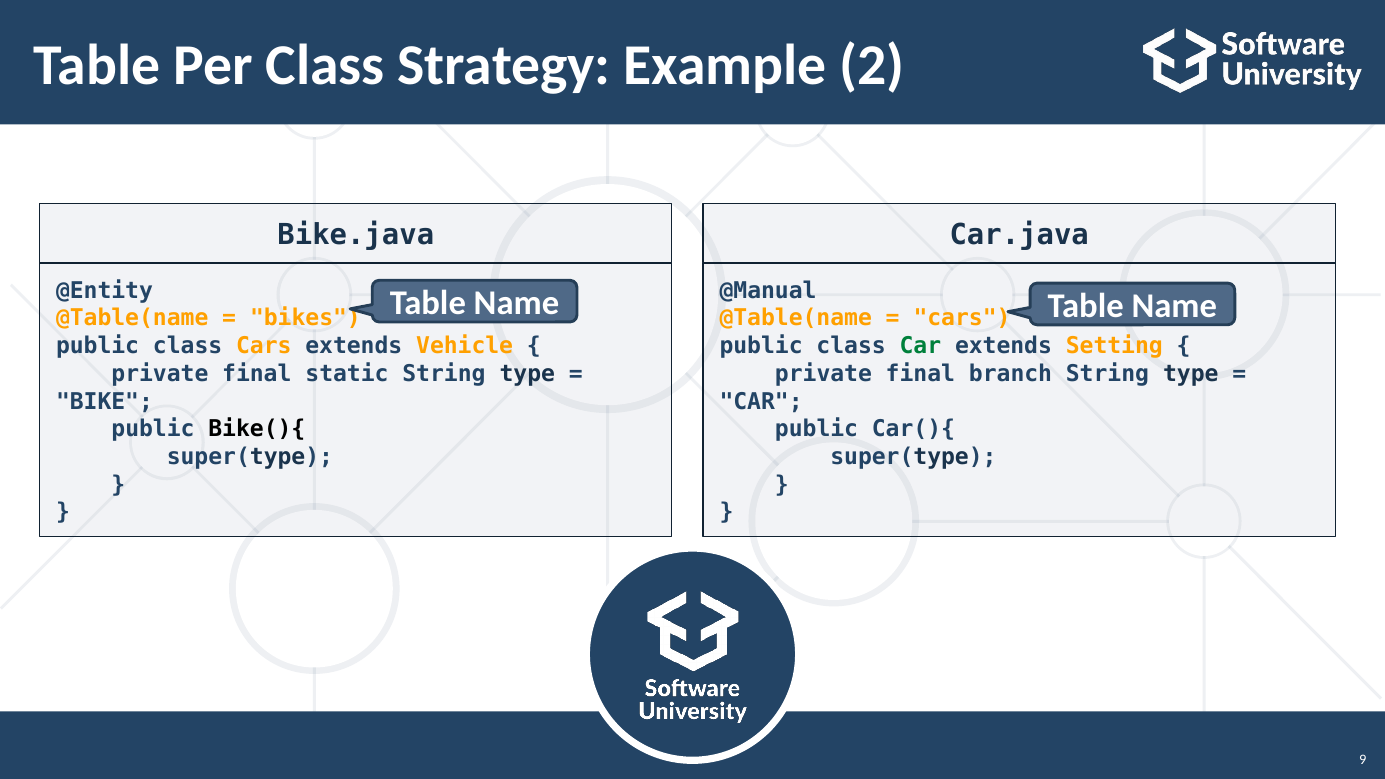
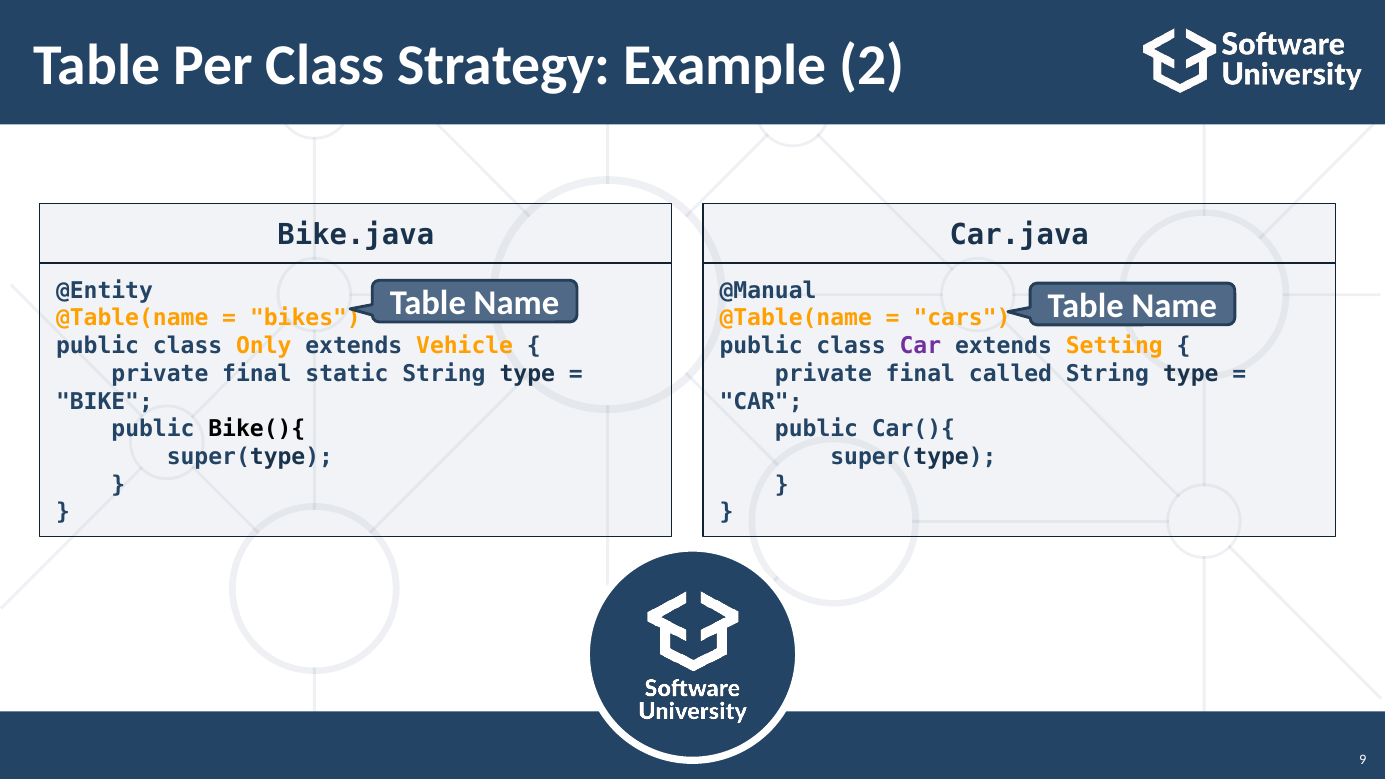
class Cars: Cars -> Only
Car at (920, 346) colour: green -> purple
branch: branch -> called
